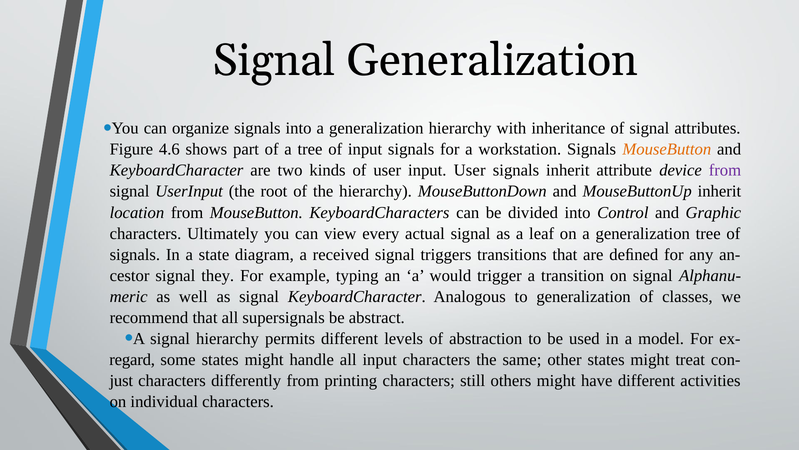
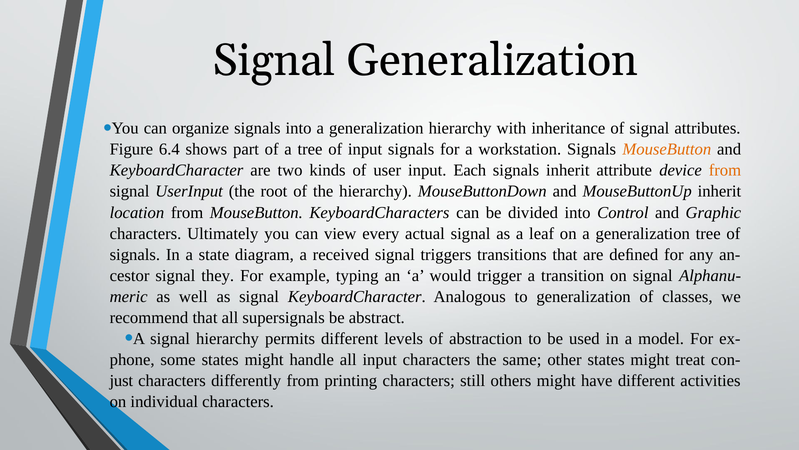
4.6: 4.6 -> 6.4
input User: User -> Each
from at (725, 170) colour: purple -> orange
regard: regard -> phone
